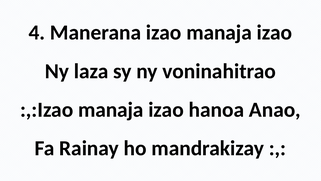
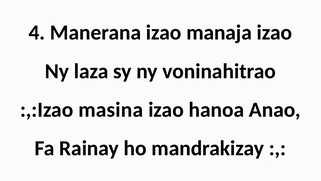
:,:Izao manaja: manaja -> masina
